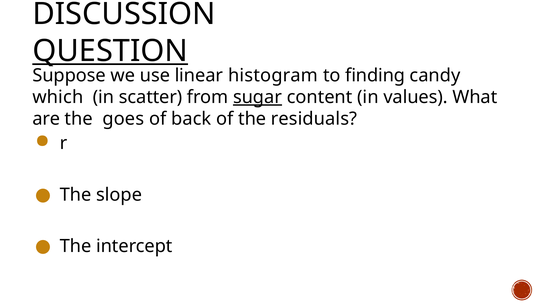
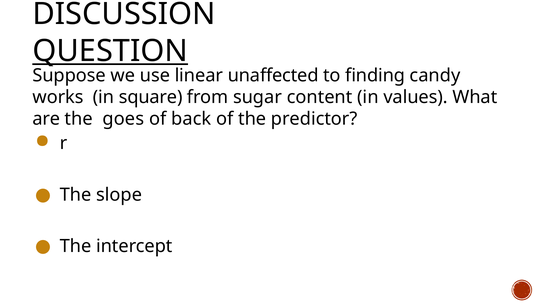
histogram: histogram -> unaffected
which: which -> works
scatter: scatter -> square
sugar underline: present -> none
residuals: residuals -> predictor
